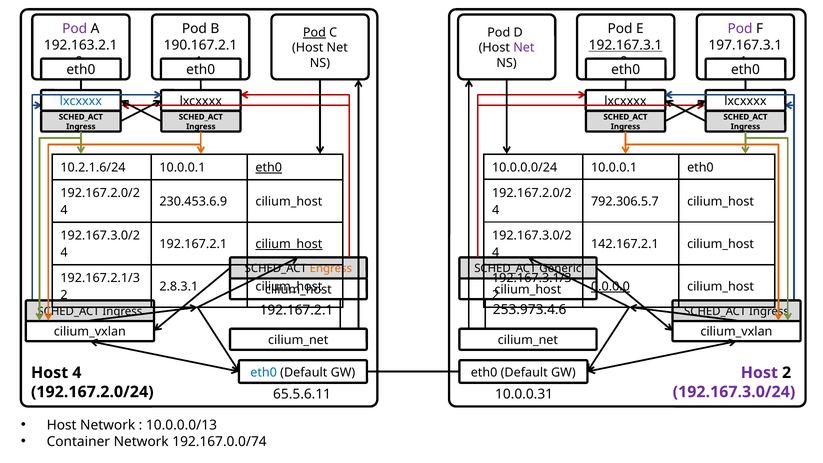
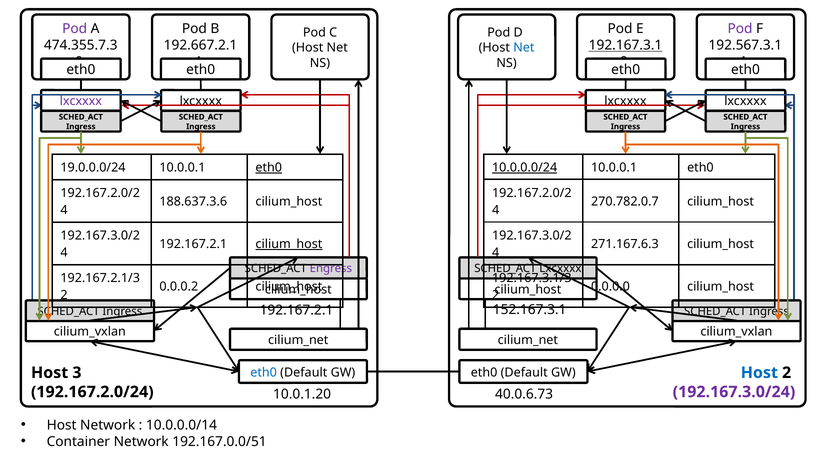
Pod at (314, 33) underline: present -> none
192.163.2.1: 192.163.2.1 -> 474.355.7.3
190.167.2.1: 190.167.2.1 -> 192.667.2.1
197.167.3.1: 197.167.3.1 -> 192.567.3.1
Net at (524, 48) colour: purple -> blue
lxcxxxx at (81, 101) colour: blue -> purple
10.0.0.0/24 underline: none -> present
10.2.1.6/24: 10.2.1.6/24 -> 19.0.0.0/24
792.306.5.7: 792.306.5.7 -> 270.782.0.7
230.453.6.9: 230.453.6.9 -> 188.637.3.6
142.167.2.1: 142.167.2.1 -> 271.167.6.3
Engress colour: orange -> purple
SCHED_ACT Generic: Generic -> Lxcxxxx
0.0.0.0 underline: present -> none
2.8.3.1: 2.8.3.1 -> 0.0.0.2
253.973.4.6: 253.973.4.6 -> 152.167.3.1
Host 4: 4 -> 3
Host at (759, 373) colour: purple -> blue
65.5.6.11: 65.5.6.11 -> 10.0.1.20
10.0.0.31: 10.0.0.31 -> 40.0.6.73
10.0.0.0/13: 10.0.0.0/13 -> 10.0.0.0/14
192.167.0.0/74: 192.167.0.0/74 -> 192.167.0.0/51
